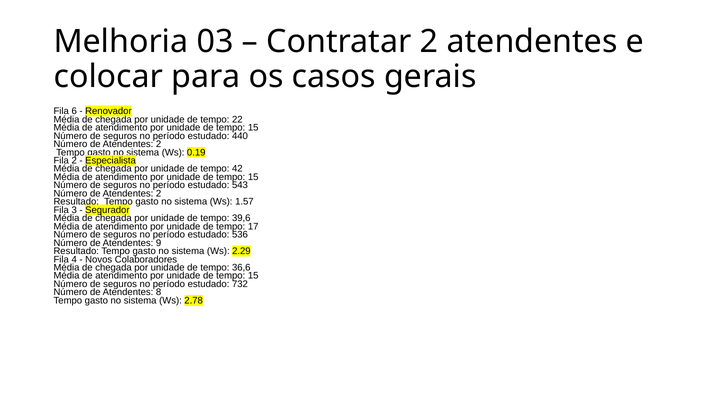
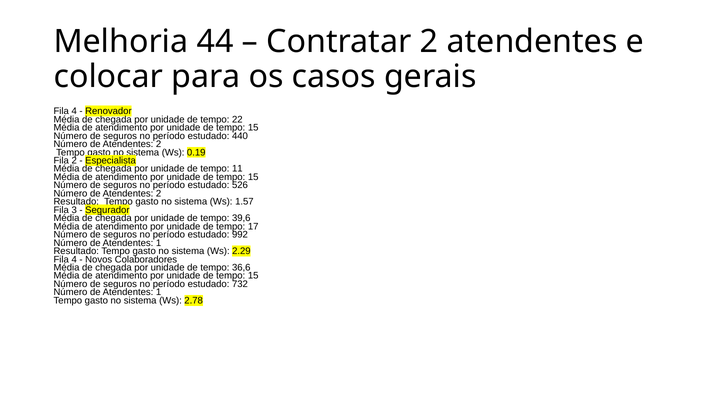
03: 03 -> 44
6 at (74, 111): 6 -> 4
42: 42 -> 11
543: 543 -> 526
536: 536 -> 992
9 at (159, 243): 9 -> 1
8 at (159, 293): 8 -> 1
